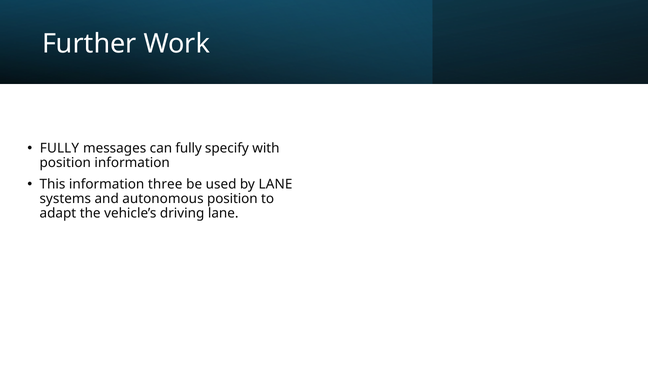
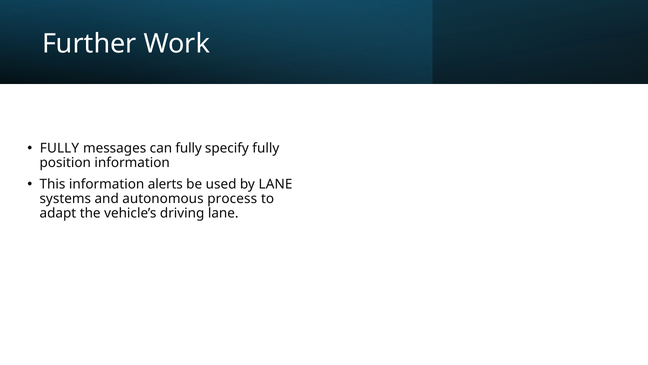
specify with: with -> fully
three: three -> alerts
autonomous position: position -> process
